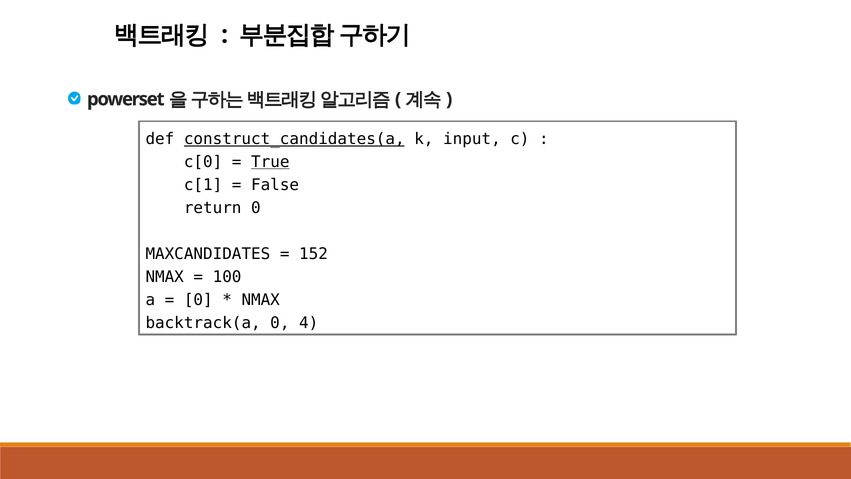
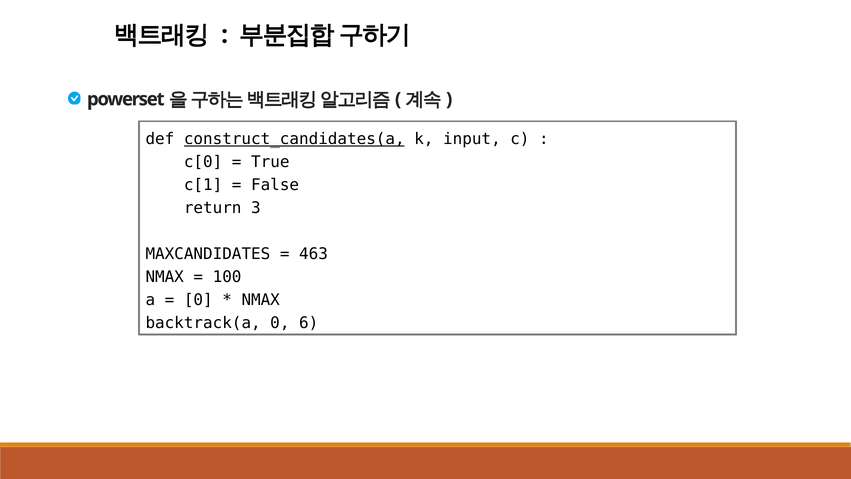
True underline: present -> none
return 0: 0 -> 3
152: 152 -> 463
4: 4 -> 6
